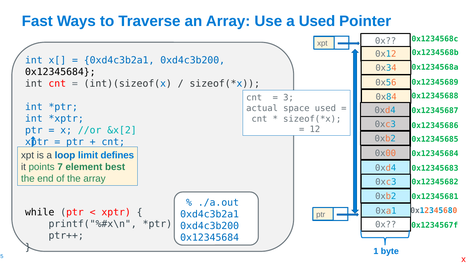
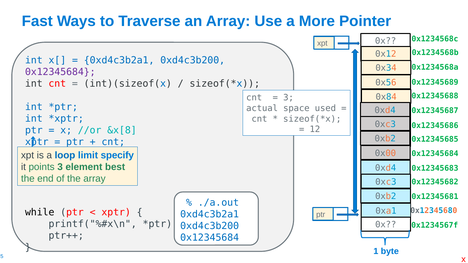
a Used: Used -> More
0x12345684 at (60, 72) colour: black -> purple
&x[2: &x[2 -> &x[8
defines: defines -> specify
points 7: 7 -> 3
